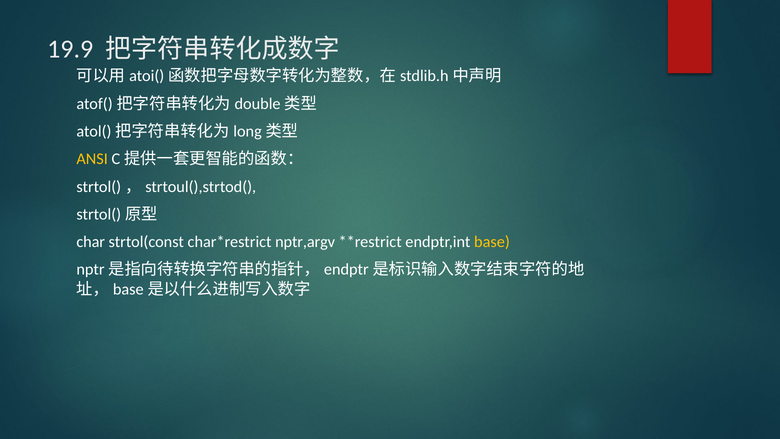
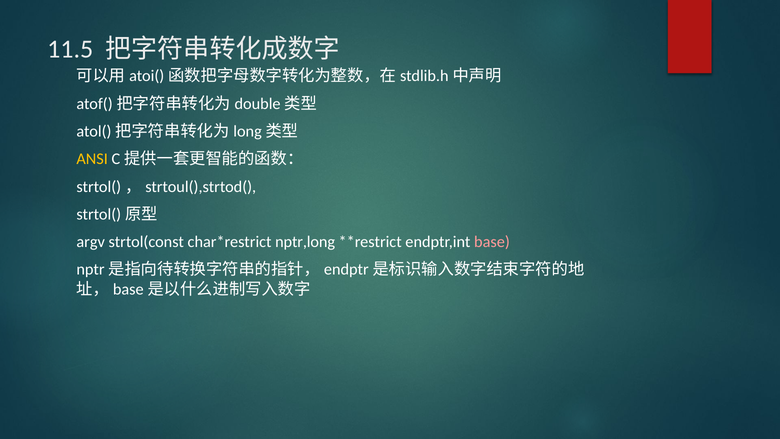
19.9: 19.9 -> 11.5
char: char -> argv
nptr,argv: nptr,argv -> nptr,long
base colour: yellow -> pink
